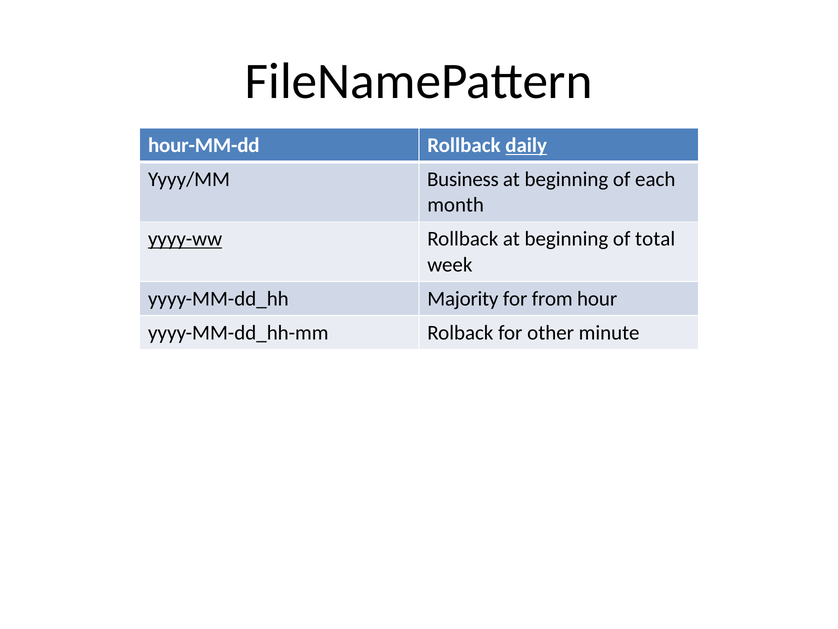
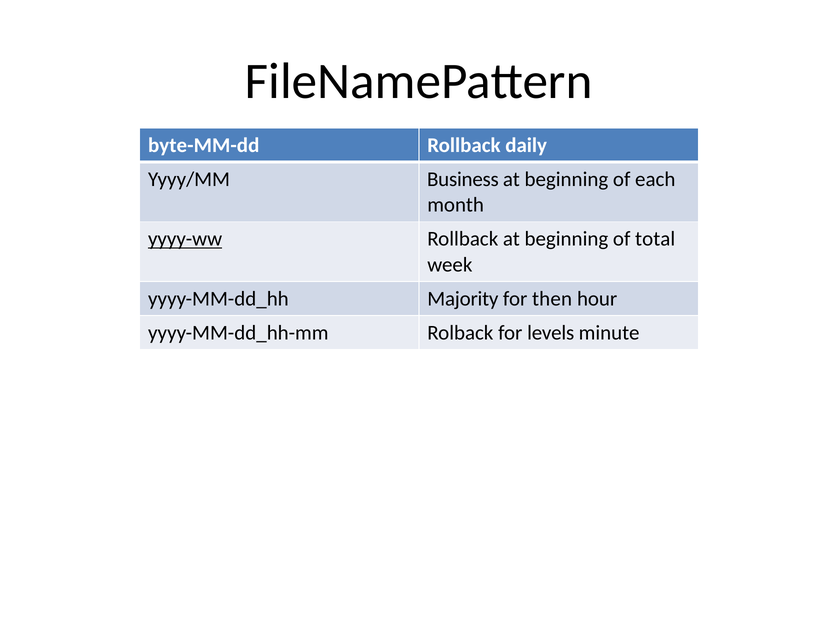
hour-MM-dd: hour-MM-dd -> byte-MM-dd
daily underline: present -> none
from: from -> then
other: other -> levels
